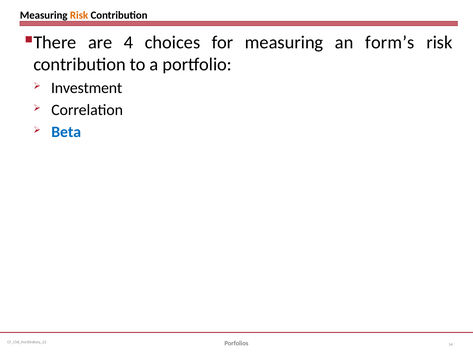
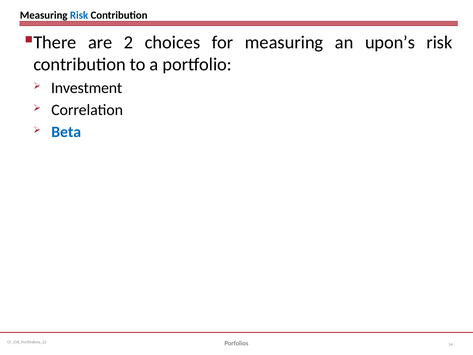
Risk at (79, 15) colour: orange -> blue
4: 4 -> 2
form’s: form’s -> upon’s
